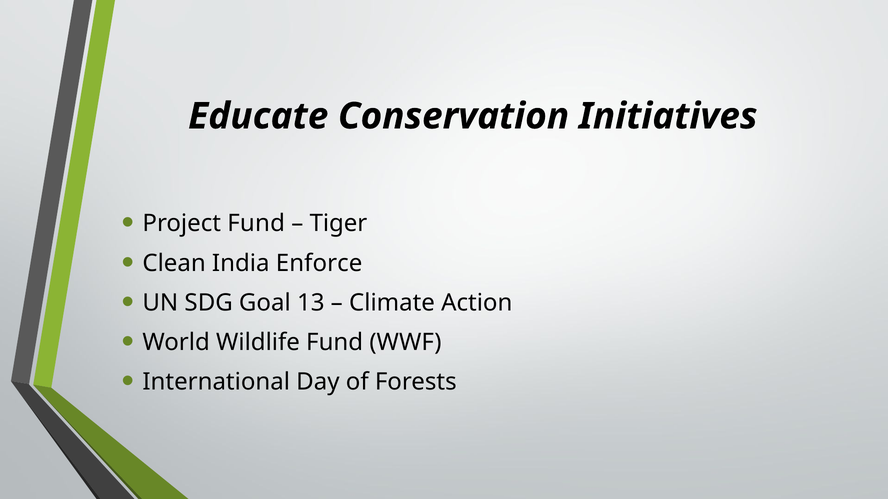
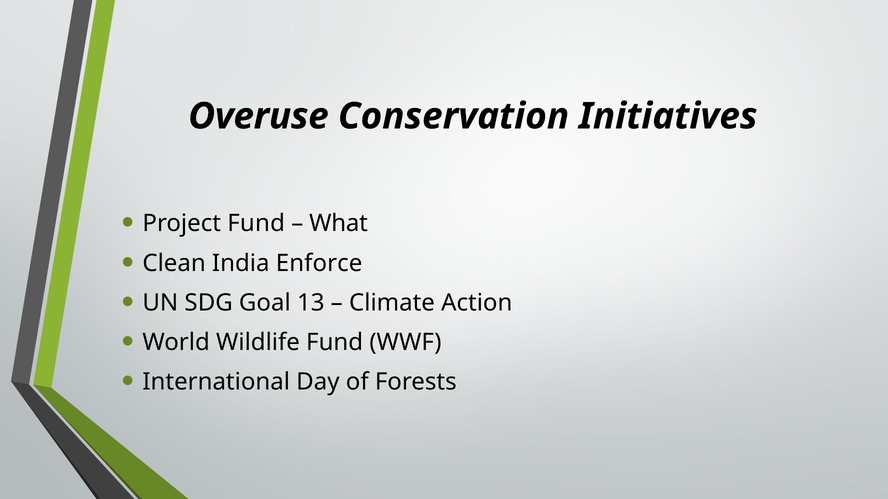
Educate: Educate -> Overuse
Tiger: Tiger -> What
